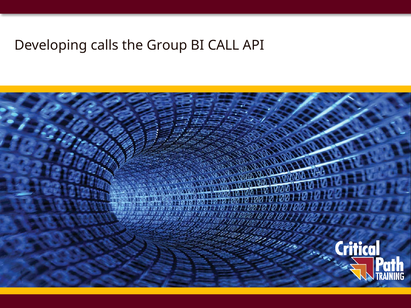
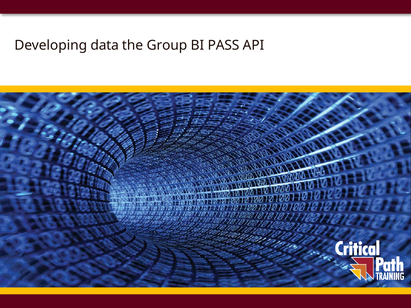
calls: calls -> data
CALL: CALL -> PASS
